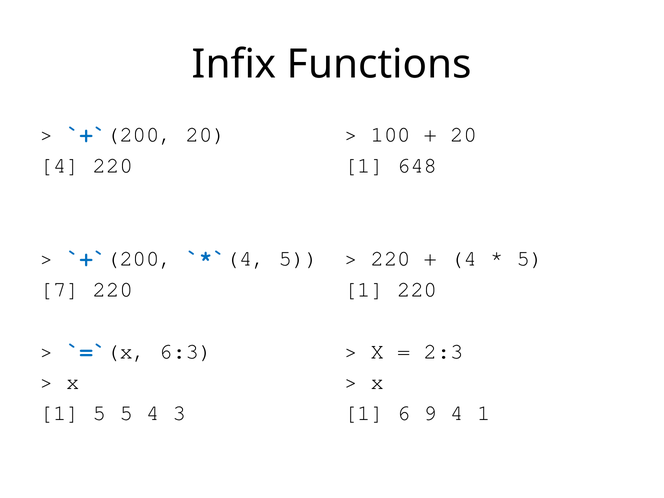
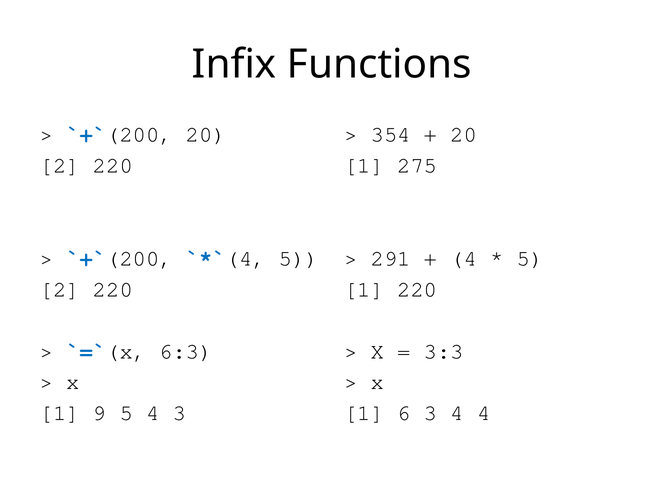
100: 100 -> 354
4 at (60, 165): 4 -> 2
648: 648 -> 275
220 at (391, 258): 220 -> 291
7 at (60, 289): 7 -> 2
2:3: 2:3 -> 3:3
1 5: 5 -> 9
6 9: 9 -> 3
4 1: 1 -> 4
